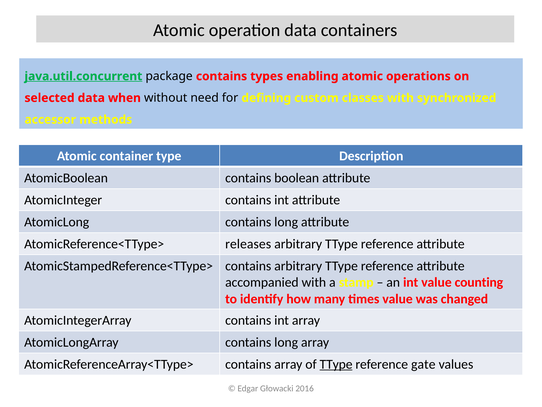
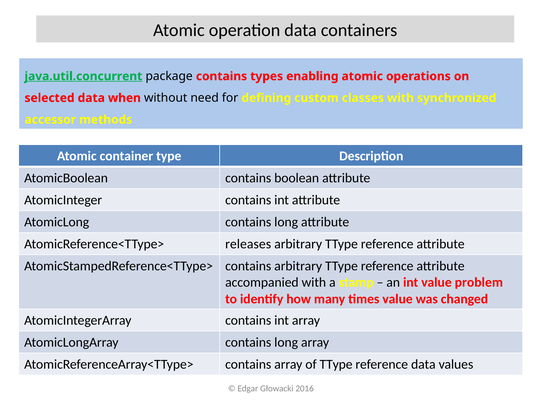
counting: counting -> problem
TType at (336, 364) underline: present -> none
reference gate: gate -> data
